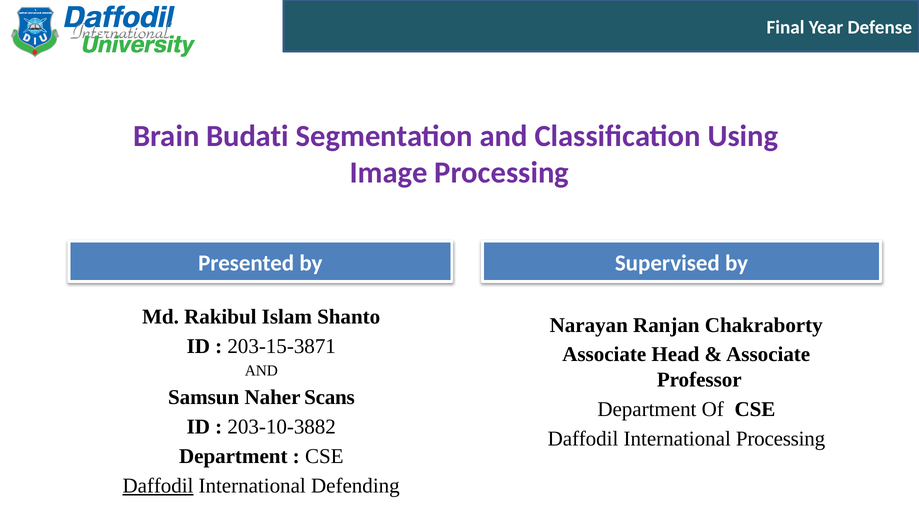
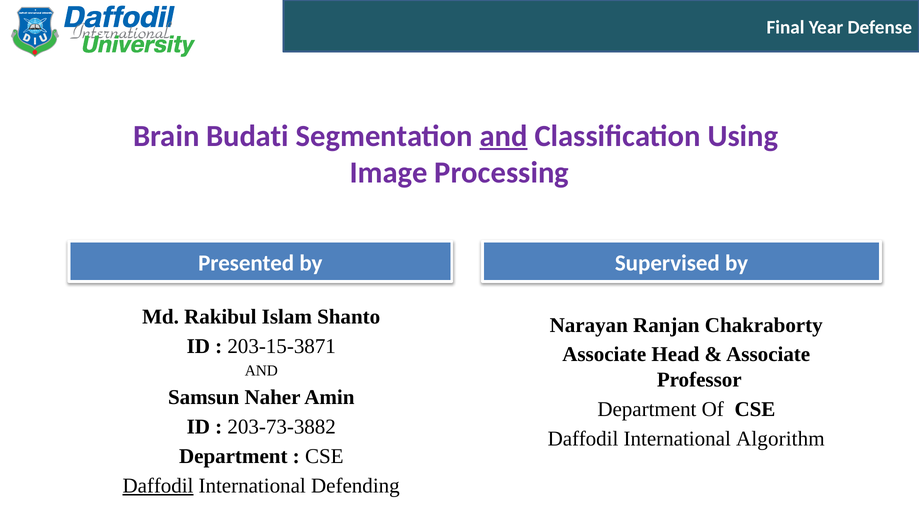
and at (504, 136) underline: none -> present
Scans: Scans -> Amin
203-10-3882: 203-10-3882 -> 203-73-3882
International Processing: Processing -> Algorithm
